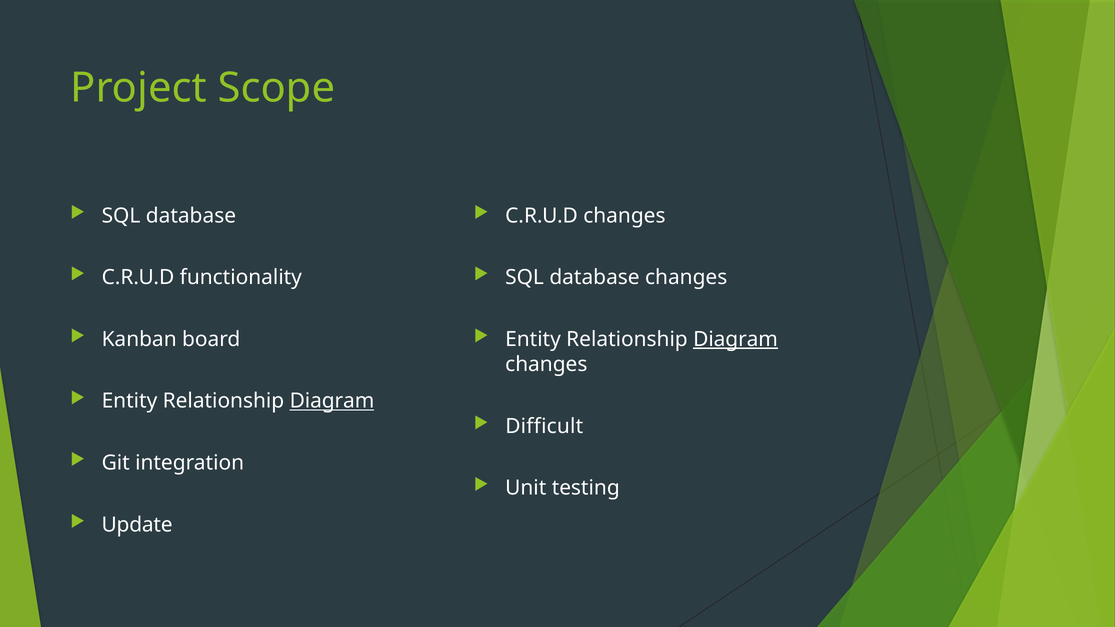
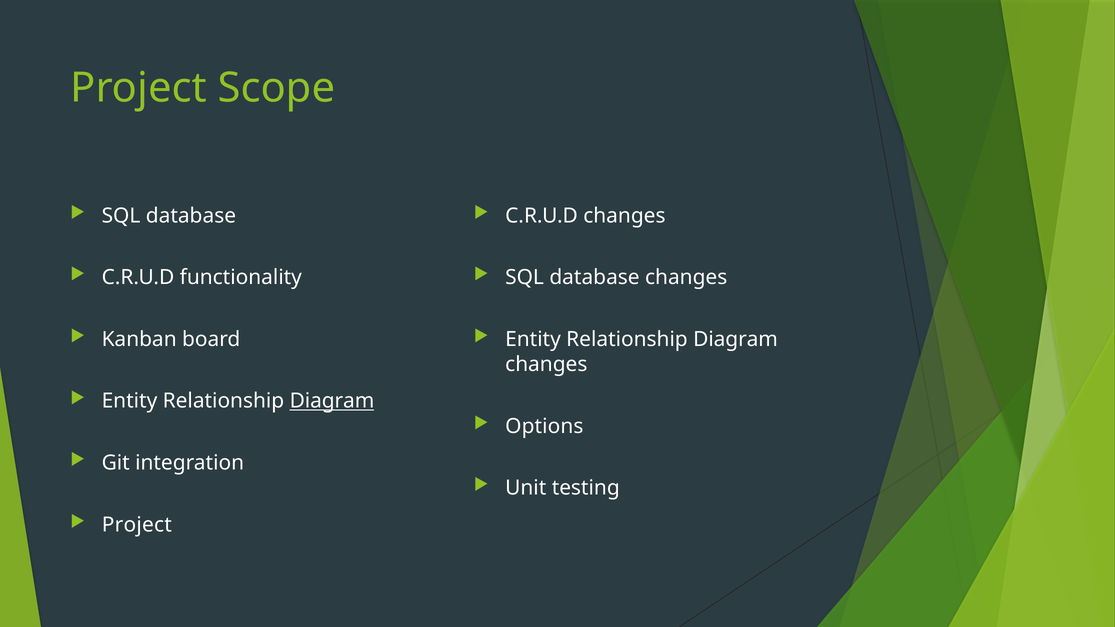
Diagram at (736, 339) underline: present -> none
Difficult: Difficult -> Options
Update at (137, 525): Update -> Project
